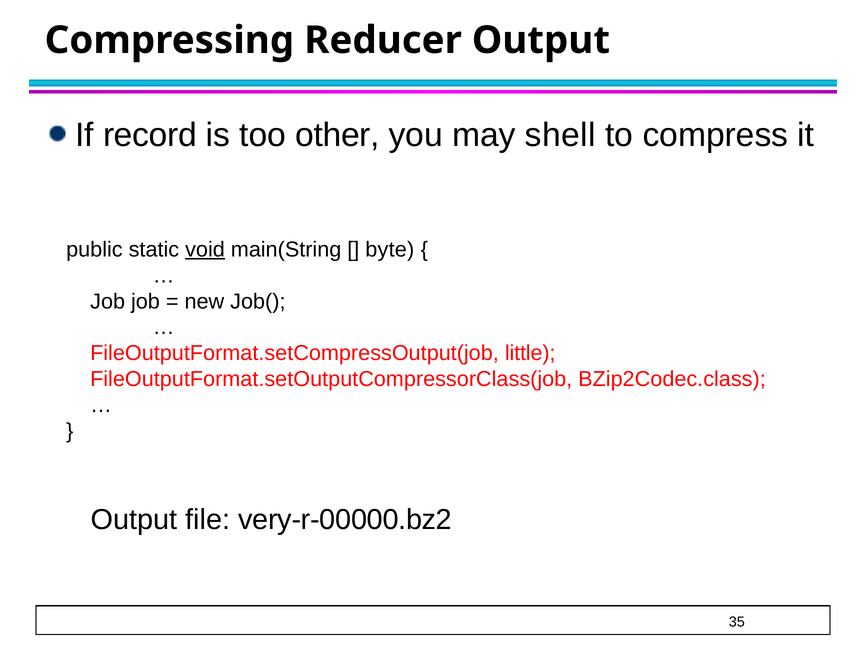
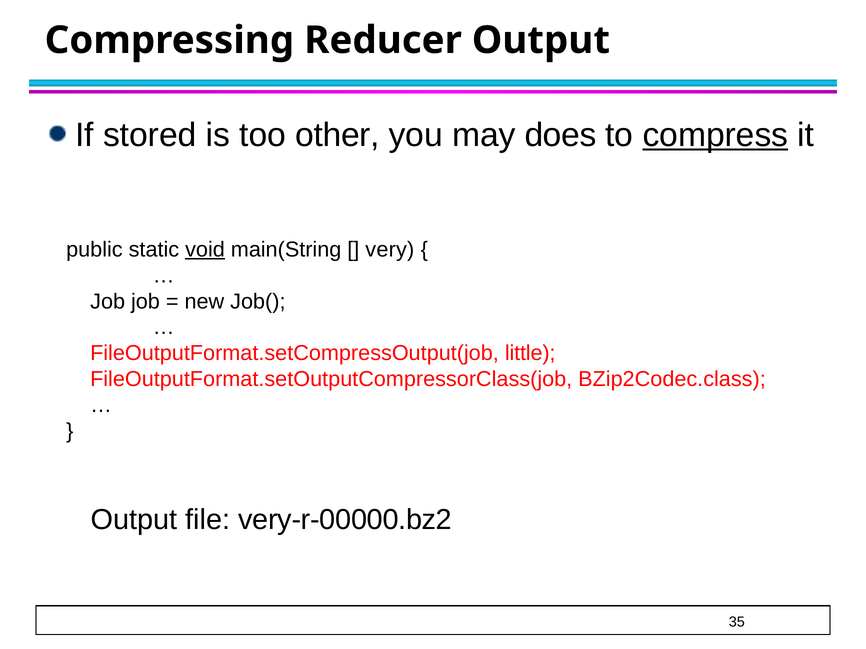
record: record -> stored
shell: shell -> does
compress underline: none -> present
byte: byte -> very
